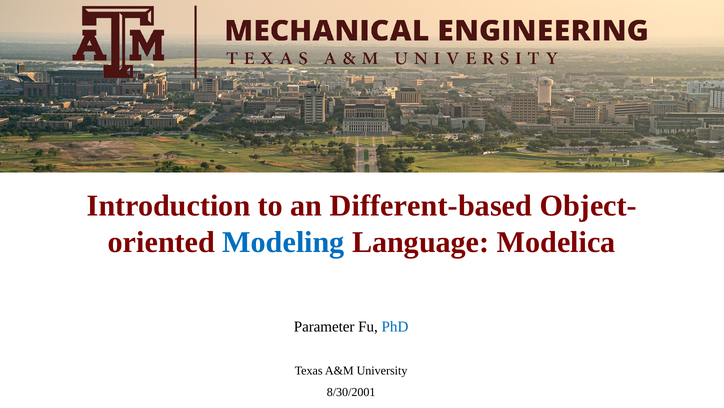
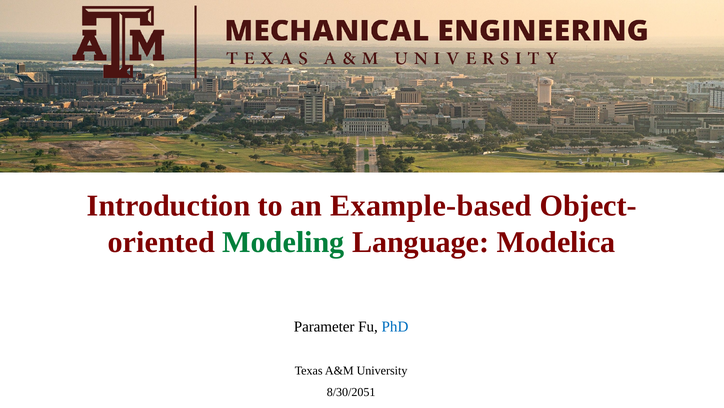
Different-based: Different-based -> Example-based
Modeling colour: blue -> green
8/30/2001: 8/30/2001 -> 8/30/2051
